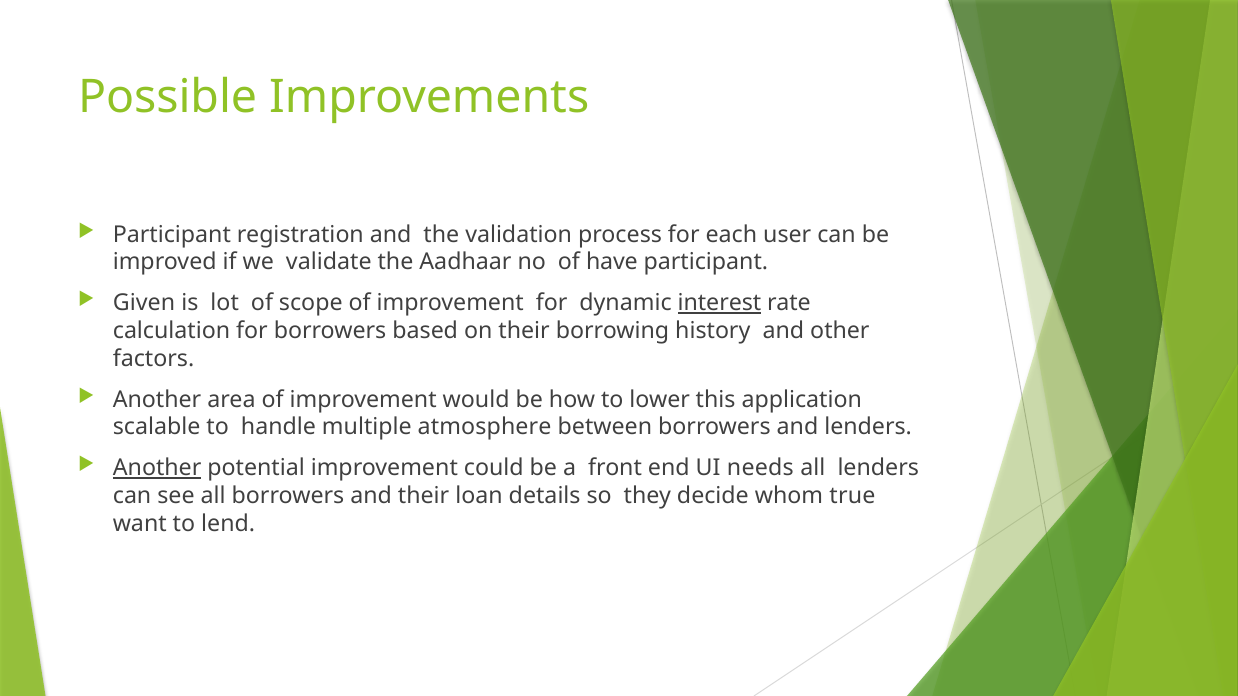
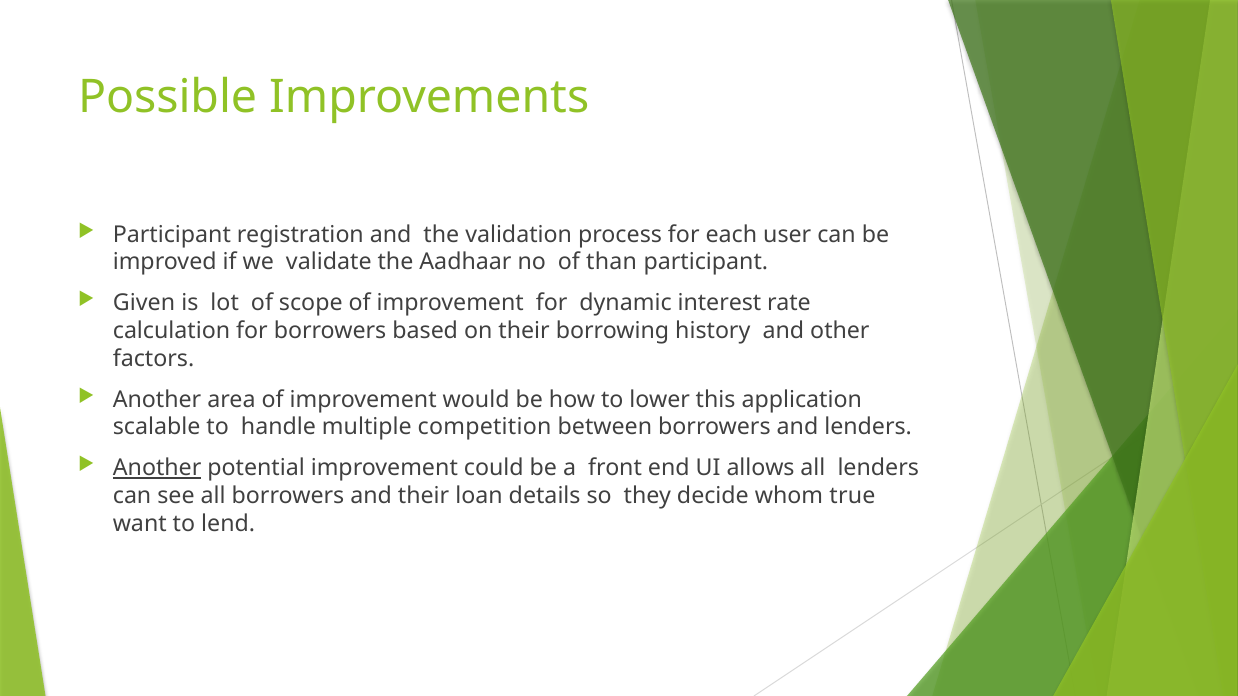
have: have -> than
interest underline: present -> none
atmosphere: atmosphere -> competition
needs: needs -> allows
